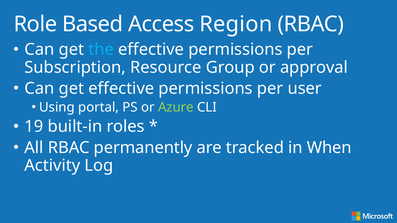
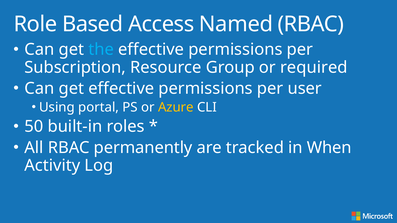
Region: Region -> Named
approval: approval -> required
Azure colour: light green -> yellow
19: 19 -> 50
